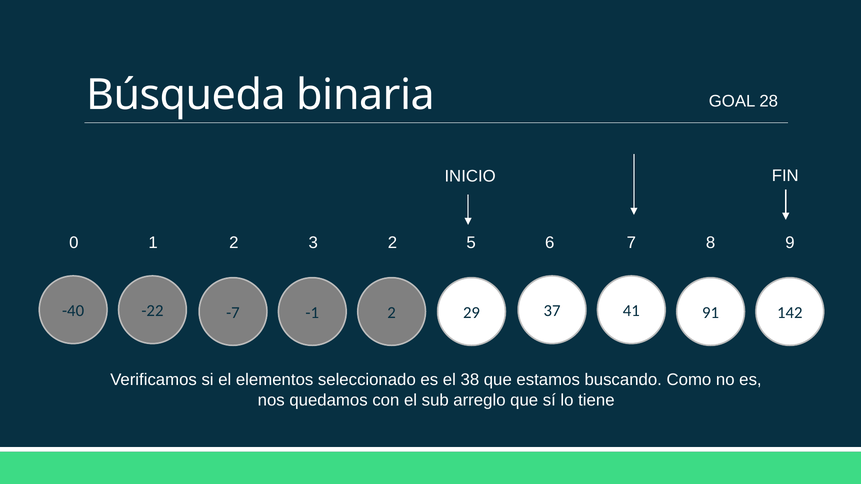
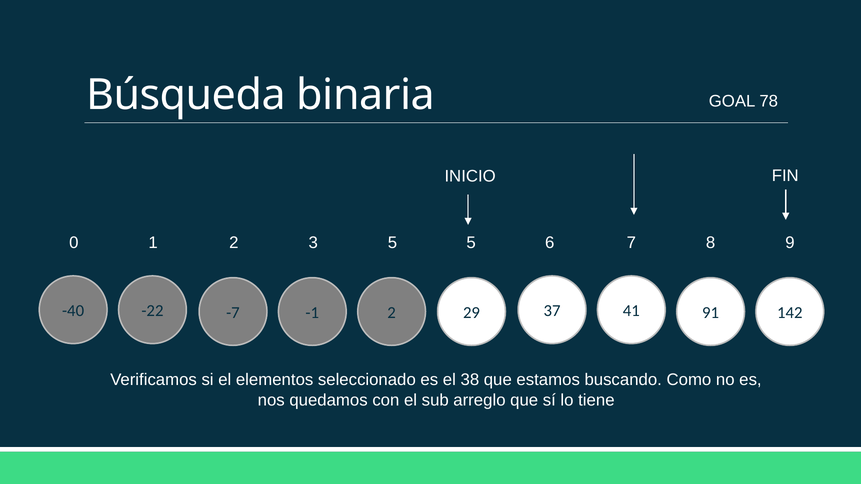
28: 28 -> 78
3 2: 2 -> 5
